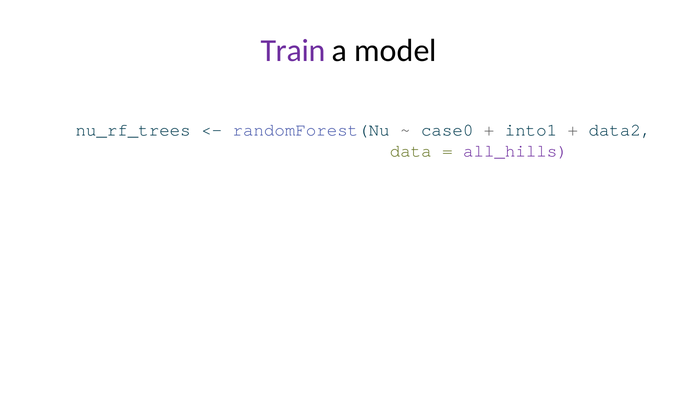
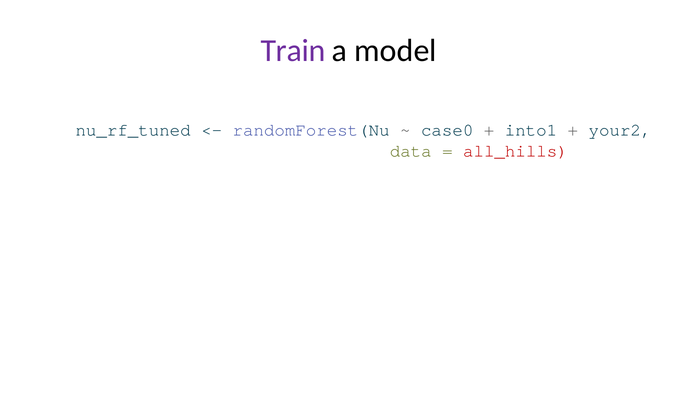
nu_rf_trees: nu_rf_trees -> nu_rf_tuned
data2: data2 -> your2
all_hills colour: purple -> red
